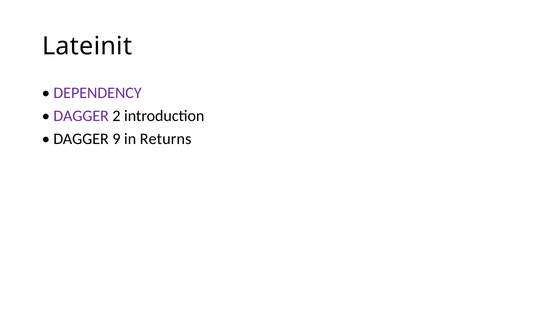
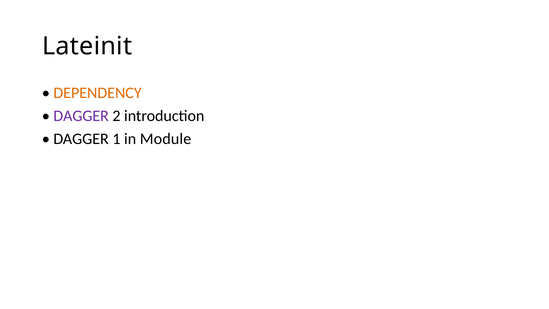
DEPENDENCY colour: purple -> orange
9: 9 -> 1
Returns: Returns -> Module
